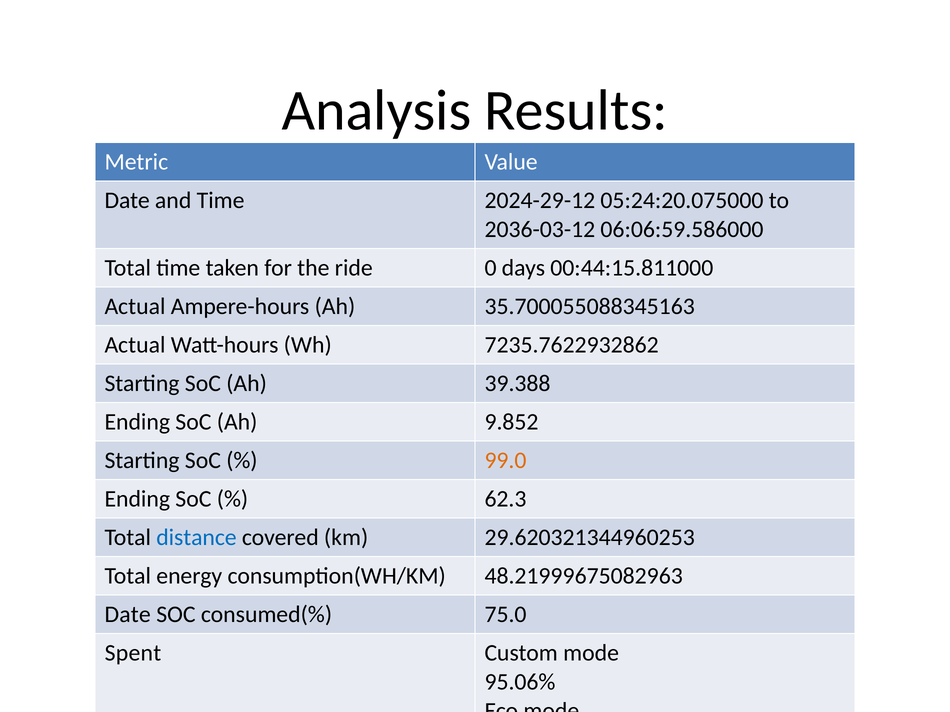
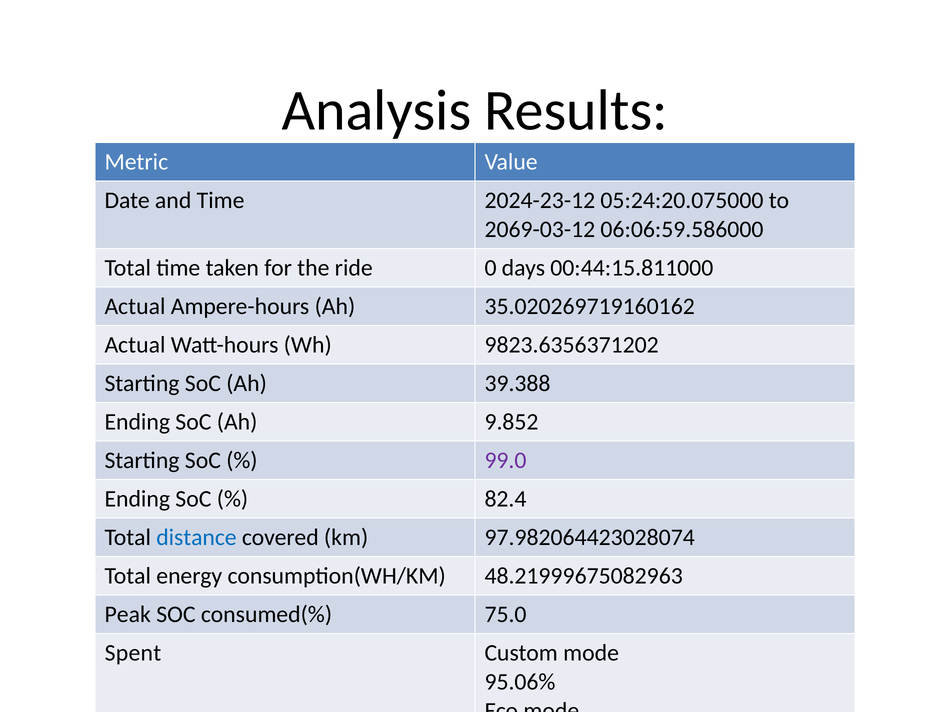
2024-29-12: 2024-29-12 -> 2024-23-12
2036-03-12: 2036-03-12 -> 2069-03-12
35.700055088345163: 35.700055088345163 -> 35.020269719160162
7235.7622932862: 7235.7622932862 -> 9823.6356371202
99.0 colour: orange -> purple
62.3: 62.3 -> 82.4
29.620321344960253: 29.620321344960253 -> 97.982064423028074
Date at (128, 615): Date -> Peak
